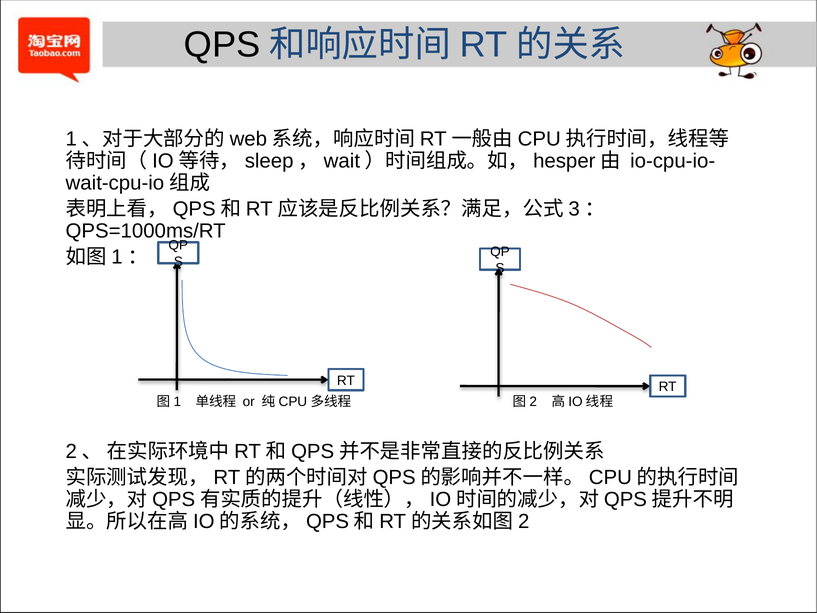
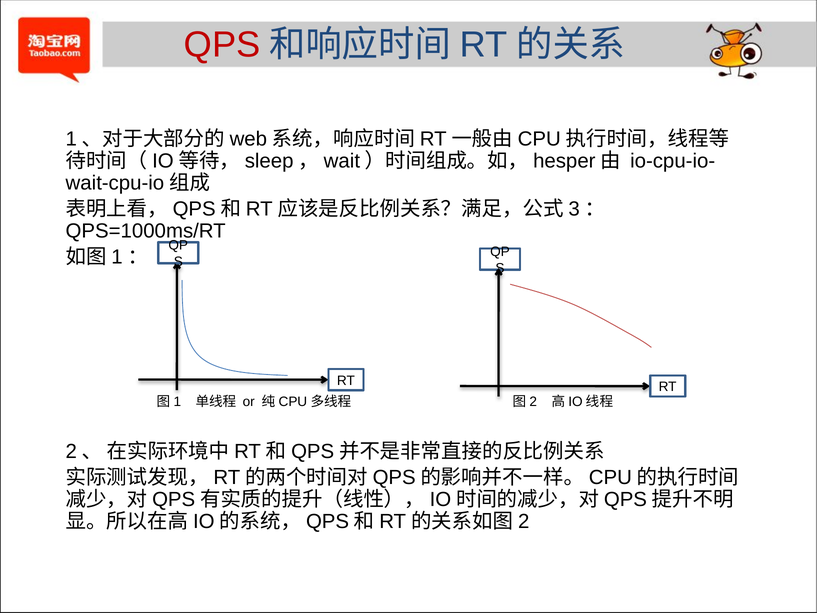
QPS colour: black -> red
